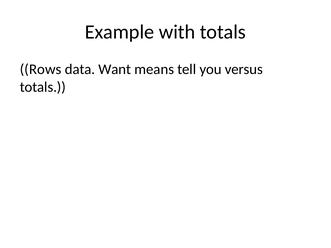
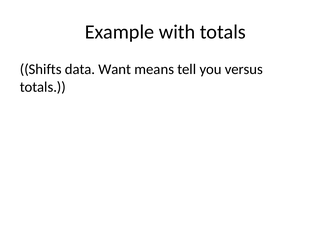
Rows: Rows -> Shifts
